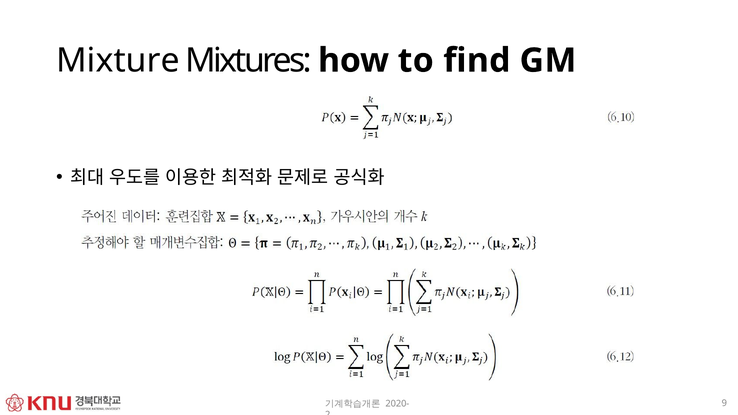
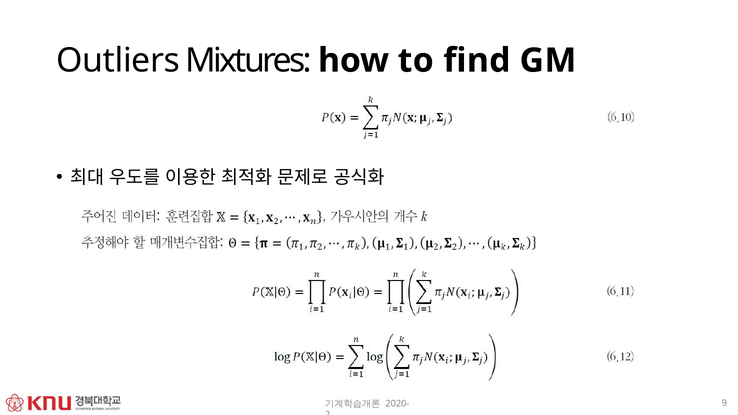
Mixture: Mixture -> Outliers
